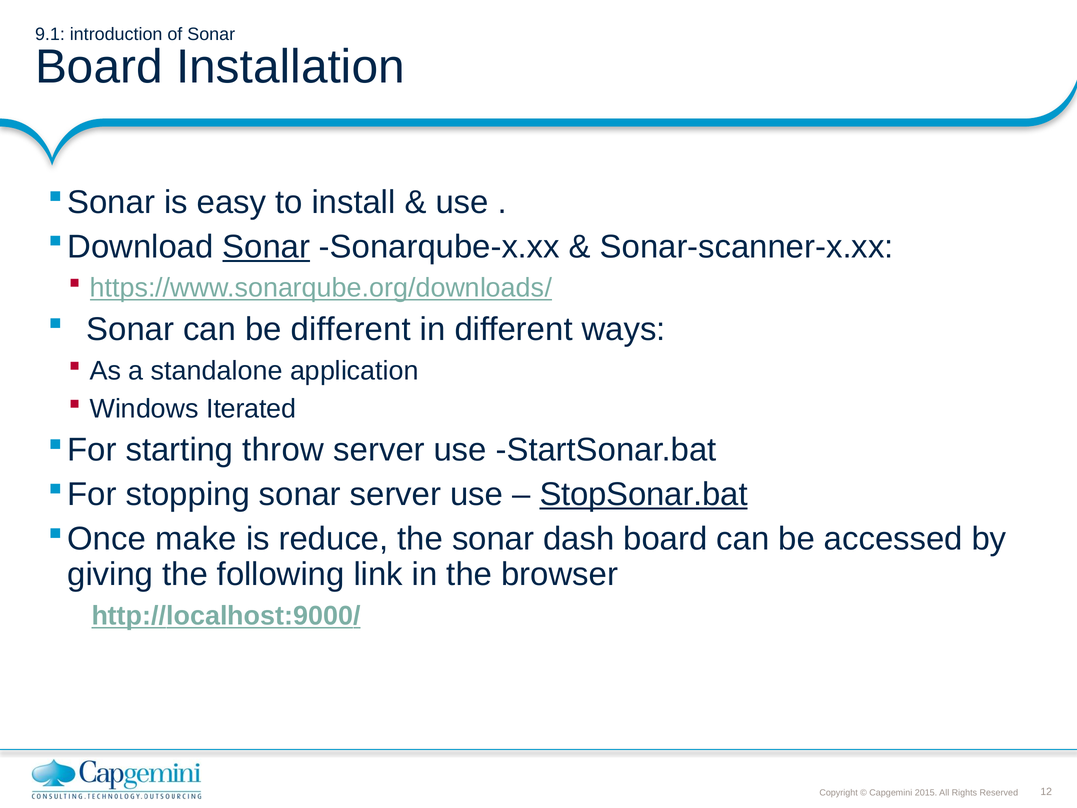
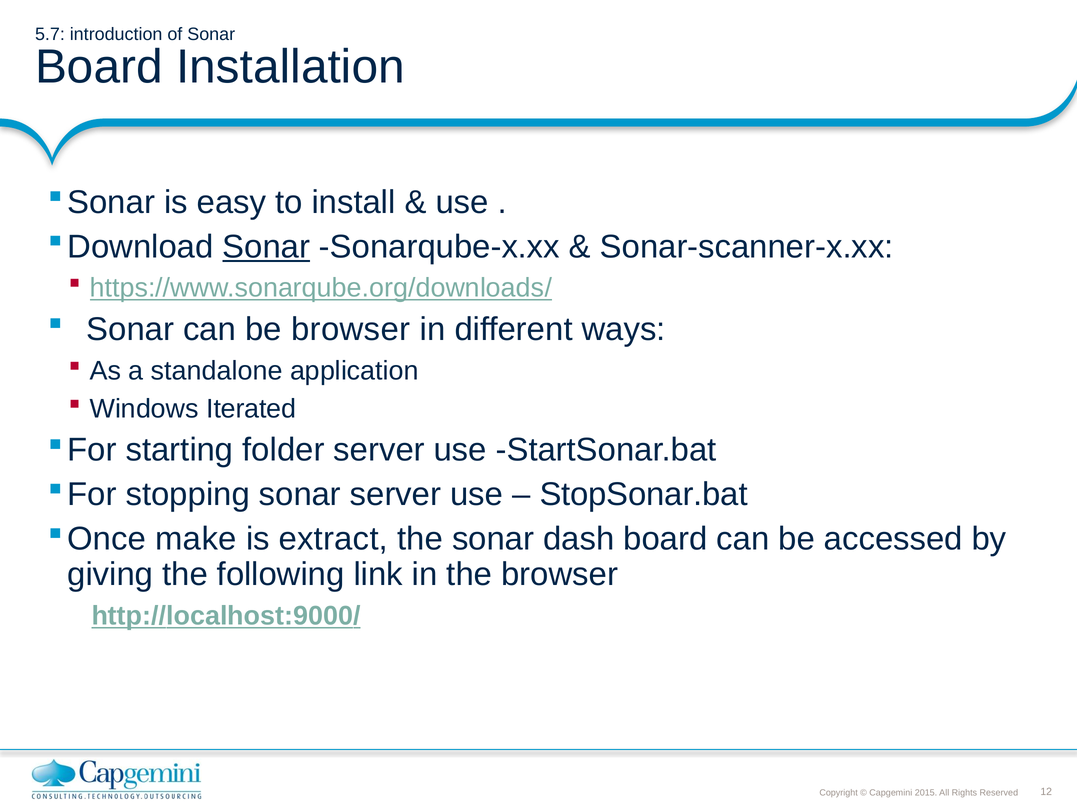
9.1: 9.1 -> 5.7
be different: different -> browser
throw: throw -> folder
StopSonar.bat underline: present -> none
reduce: reduce -> extract
